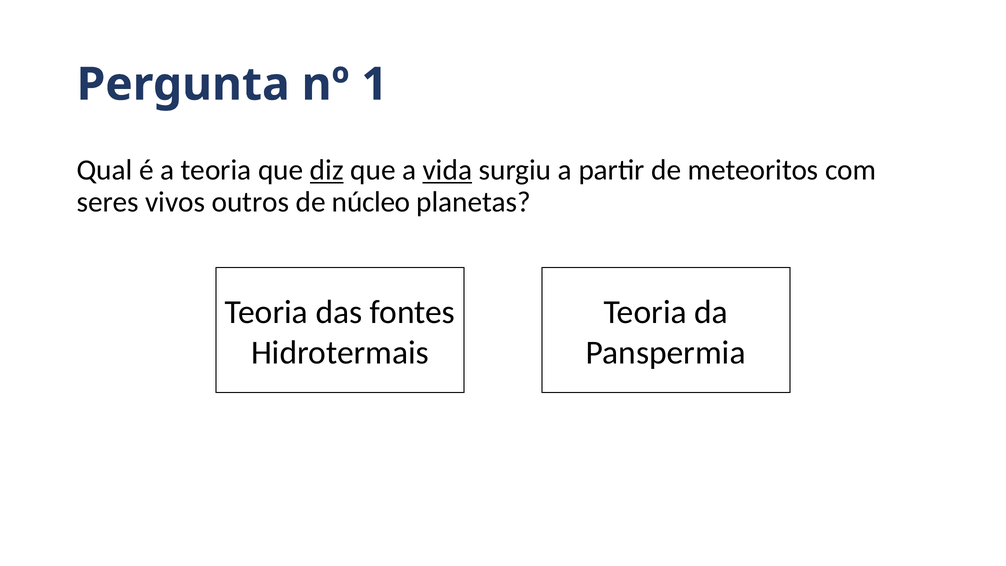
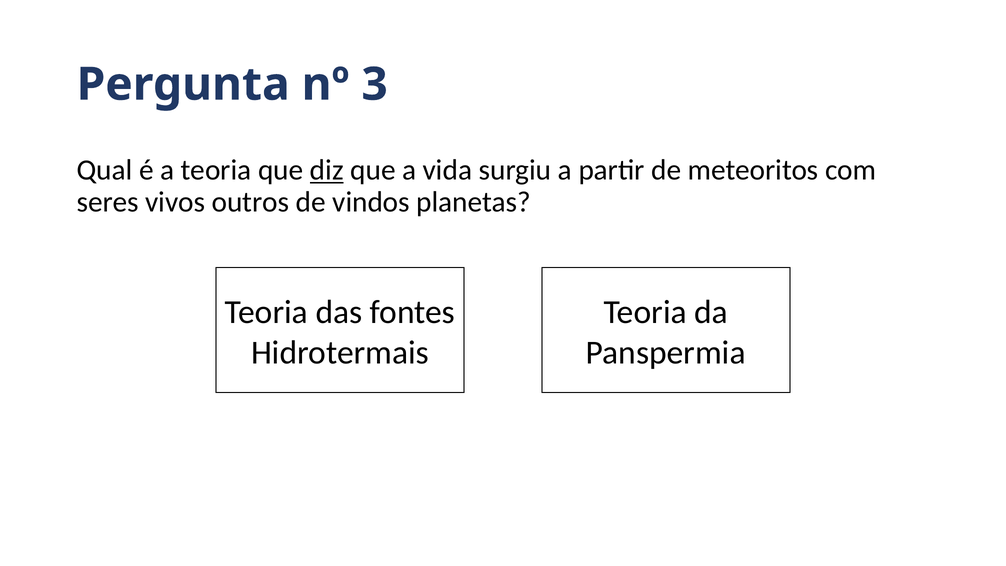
1: 1 -> 3
vida underline: present -> none
núcleo: núcleo -> vindos
